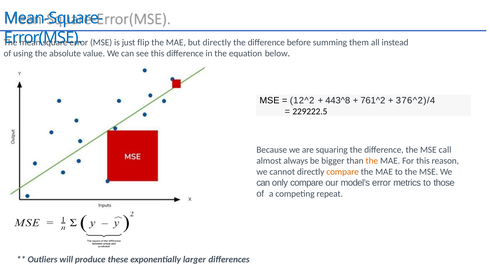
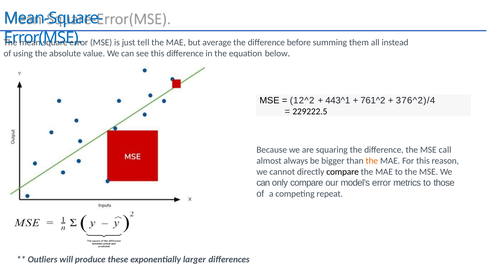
flip: flip -> tell
but directly: directly -> average
443^8: 443^8 -> 443^1
compare at (343, 172) colour: orange -> black
